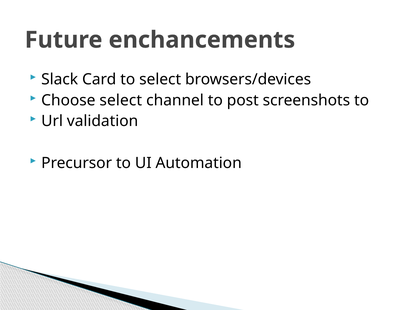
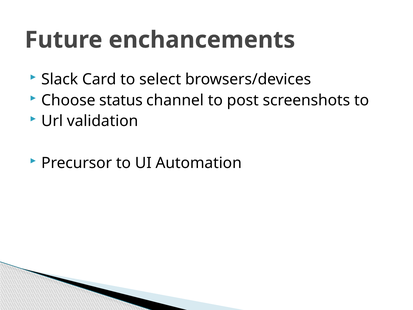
Choose select: select -> status
